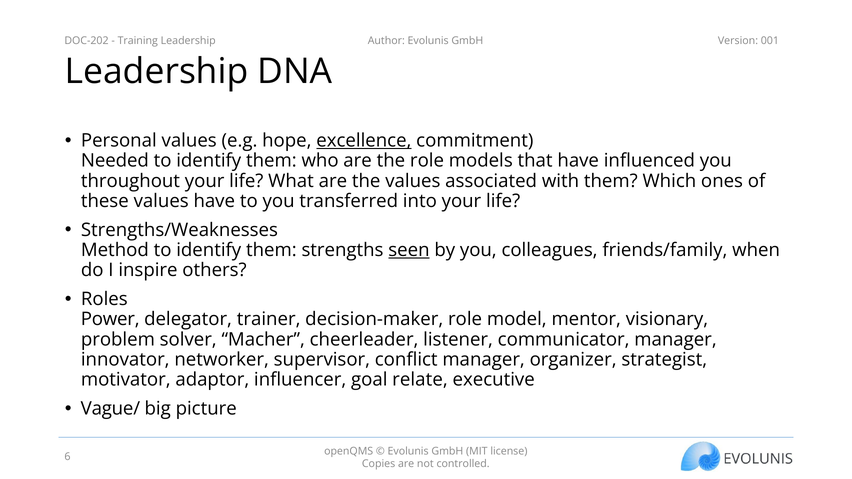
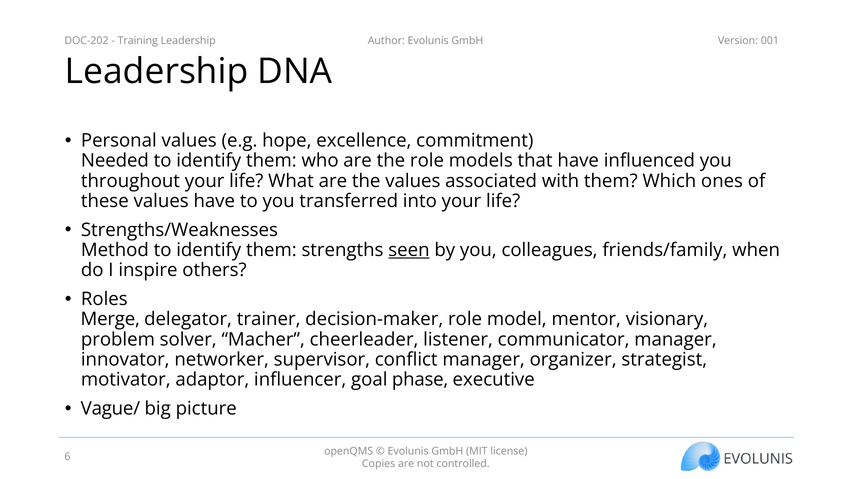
excellence underline: present -> none
Power: Power -> Merge
relate: relate -> phase
